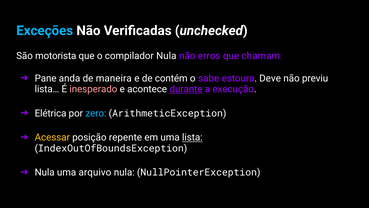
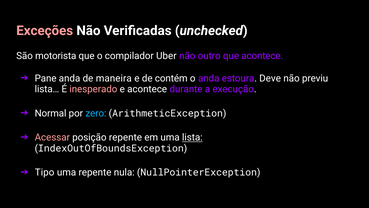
Exceções colour: light blue -> pink
compilador Nula: Nula -> Uber
erros: erros -> outro
que chamam: chamam -> acontece
o sabe: sabe -> anda
durante underline: present -> none
Elétrica: Elétrica -> Normal
Acessar colour: yellow -> pink
Nula at (45, 172): Nula -> Tipo
uma arquivo: arquivo -> repente
